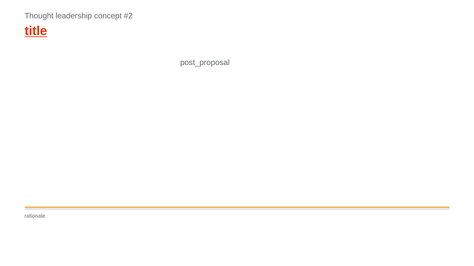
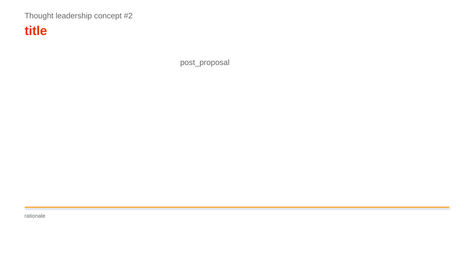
title underline: present -> none
